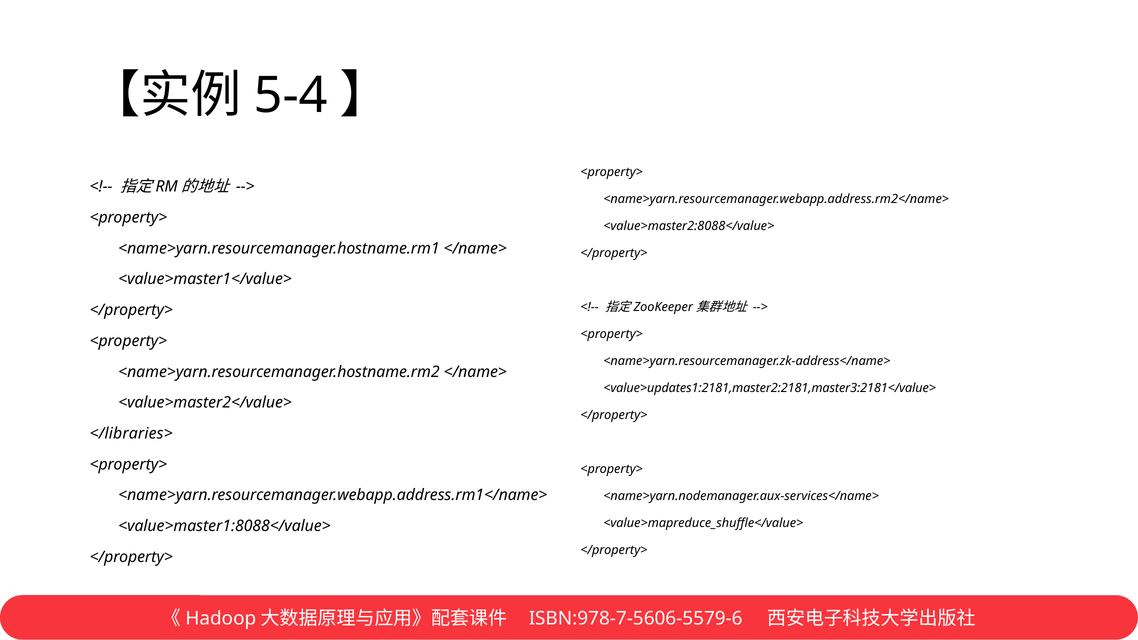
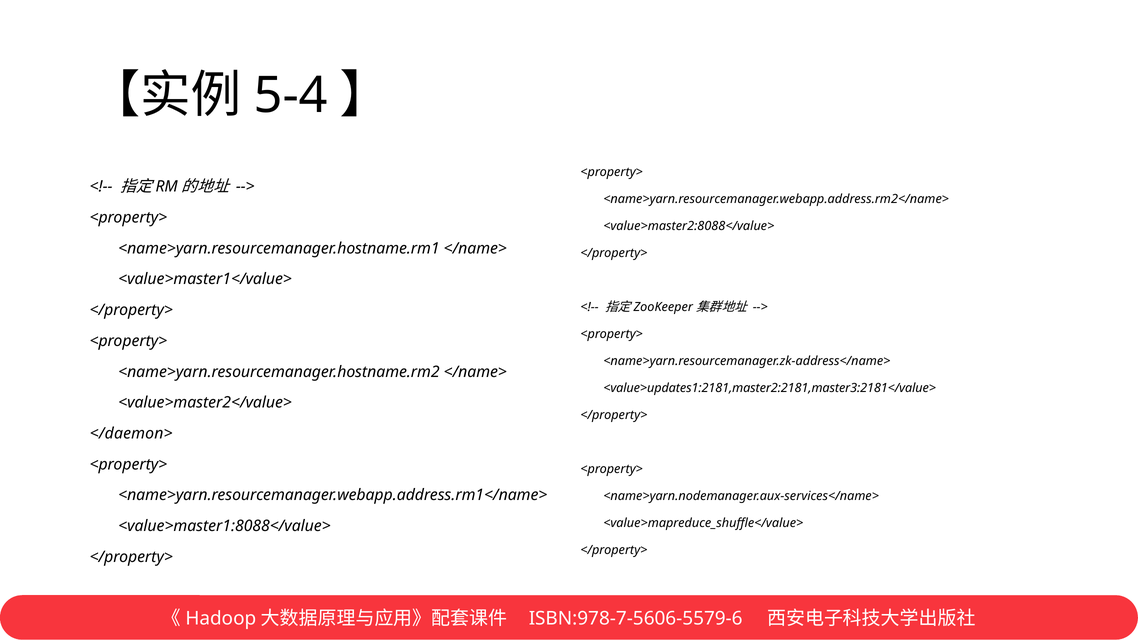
</libraries>: </libraries> -> </daemon>
